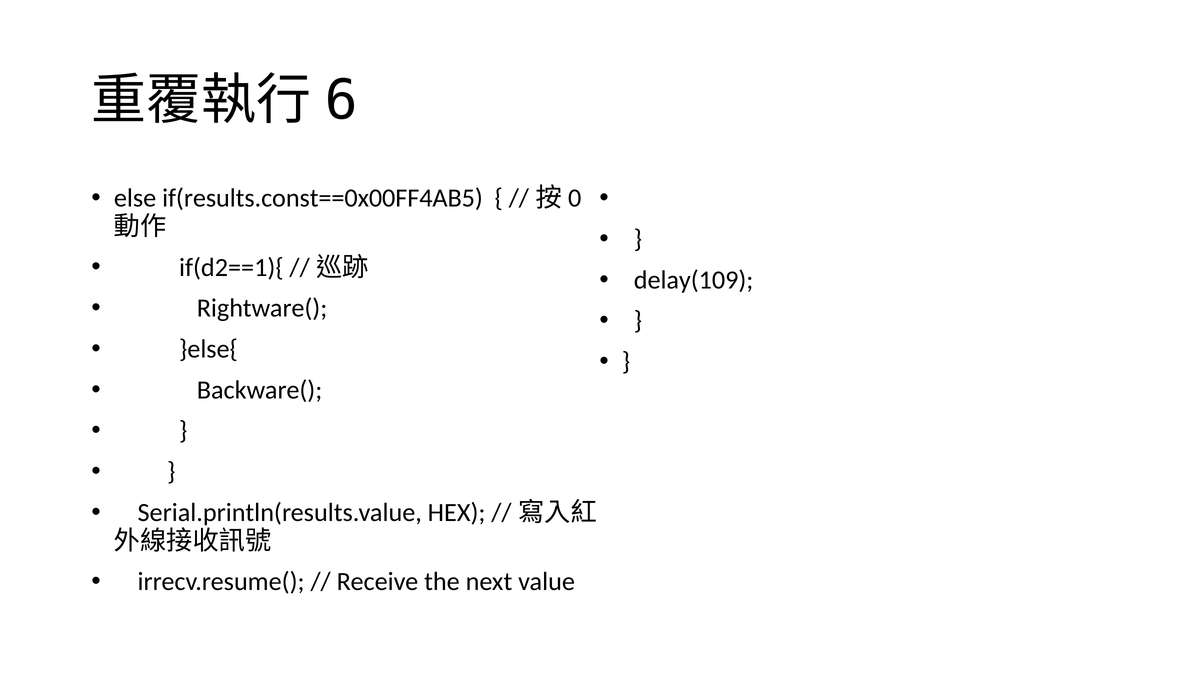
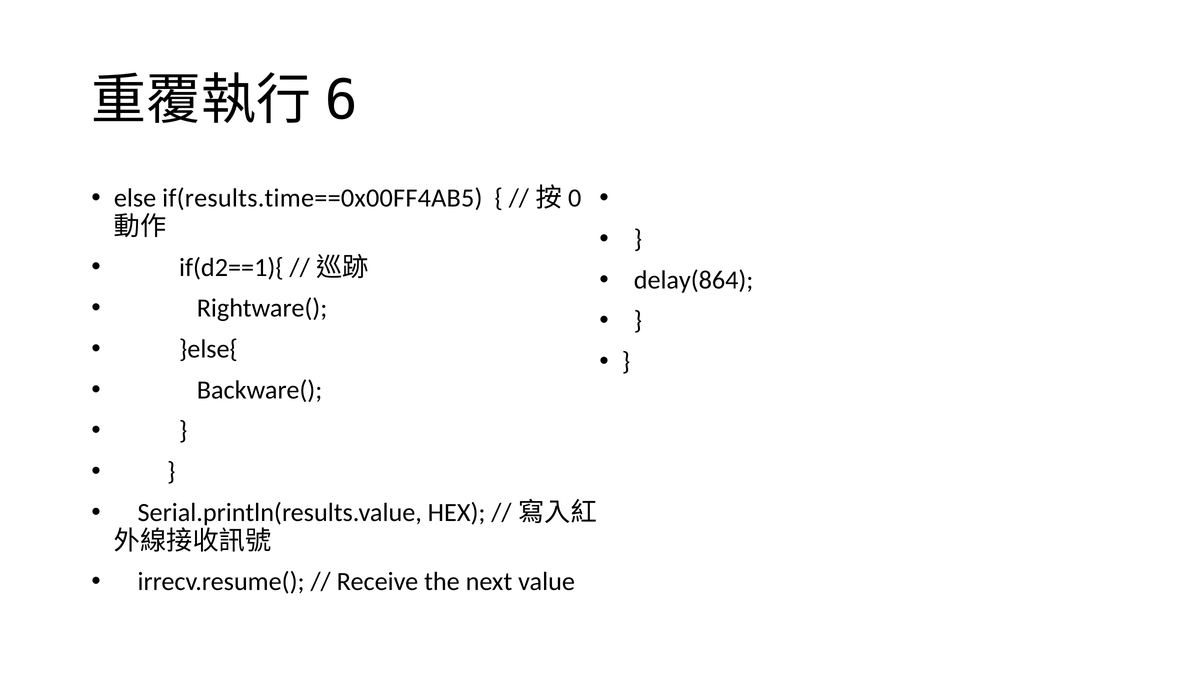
if(results.const==0x00FF4AB5: if(results.const==0x00FF4AB5 -> if(results.time==0x00FF4AB5
delay(109: delay(109 -> delay(864
